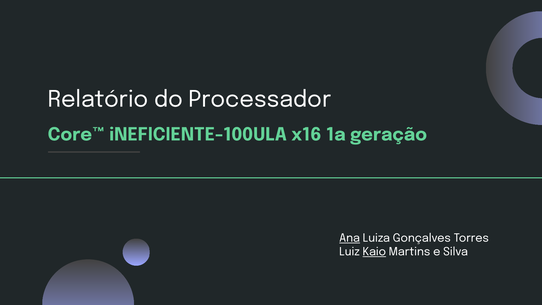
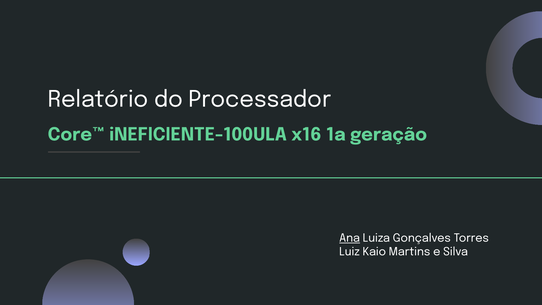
Kaio underline: present -> none
